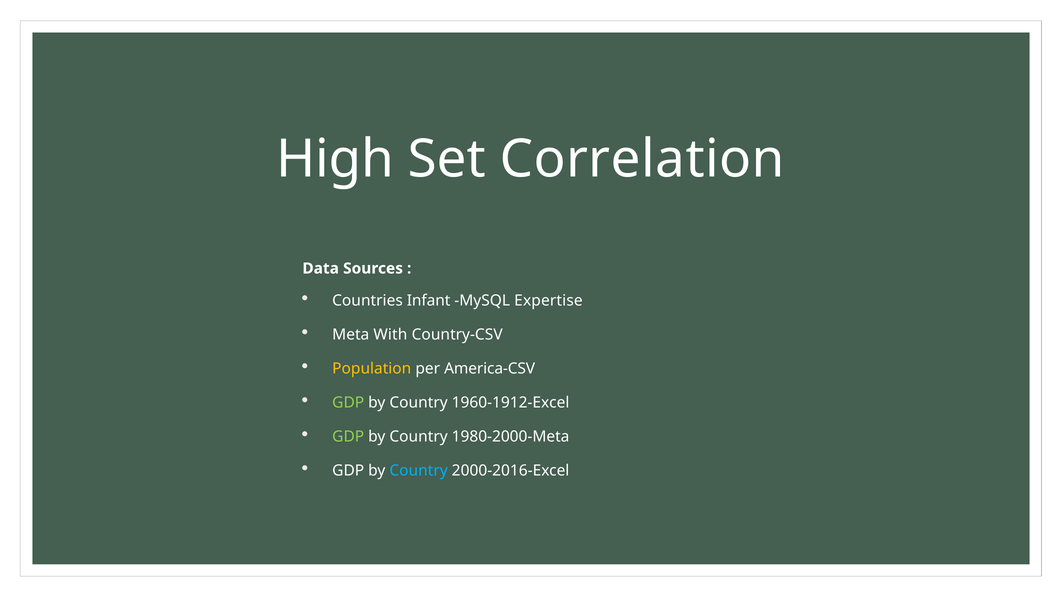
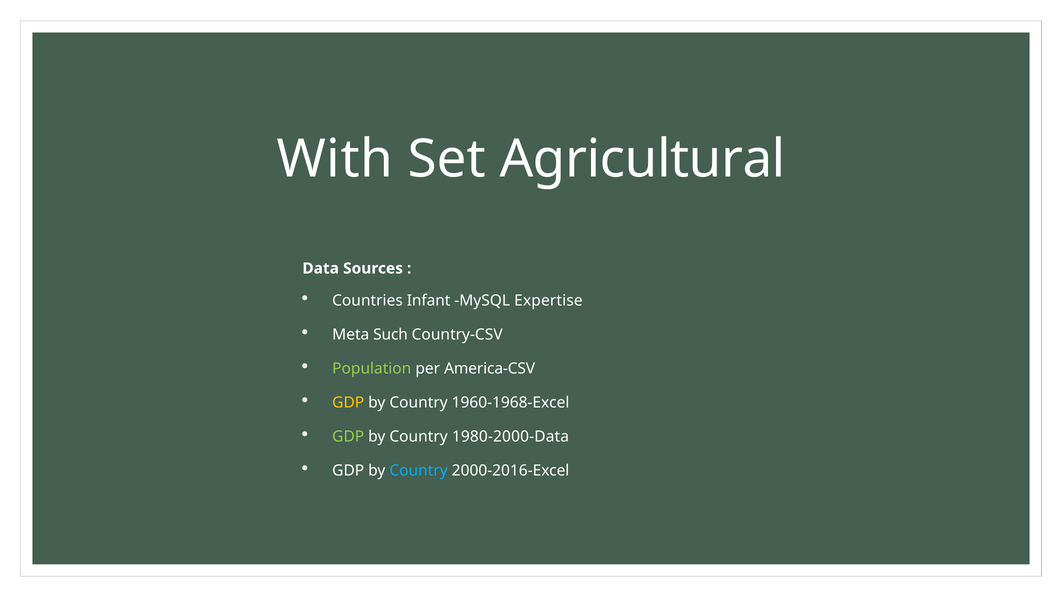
High: High -> With
Correlation: Correlation -> Agricultural
With: With -> Such
Population colour: yellow -> light green
GDP at (348, 403) colour: light green -> yellow
1960-1912-Excel: 1960-1912-Excel -> 1960-1968-Excel
1980-2000-Meta: 1980-2000-Meta -> 1980-2000-Data
